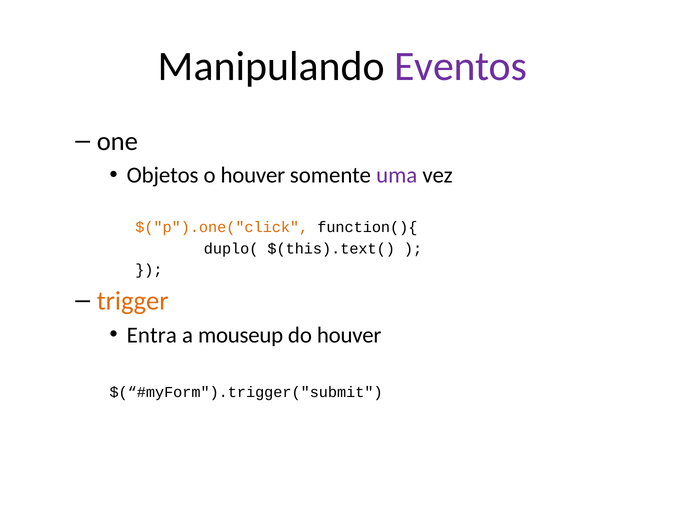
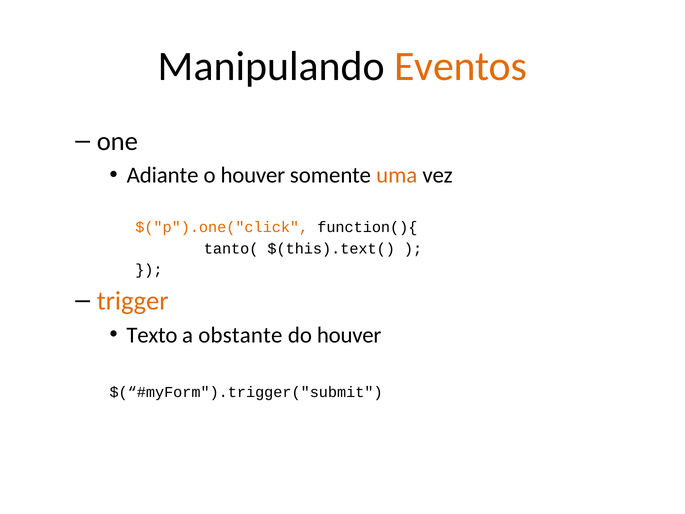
Eventos colour: purple -> orange
Objetos: Objetos -> Adiante
uma colour: purple -> orange
duplo(: duplo( -> tanto(
Entra: Entra -> Texto
mouseup: mouseup -> obstante
